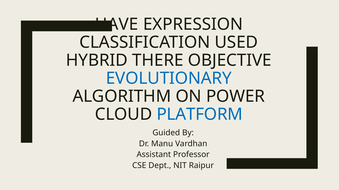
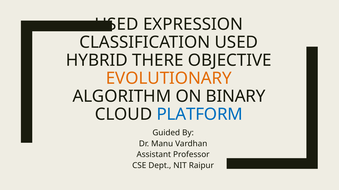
HAVE at (117, 24): HAVE -> USED
EVOLUTIONARY colour: blue -> orange
POWER: POWER -> BINARY
